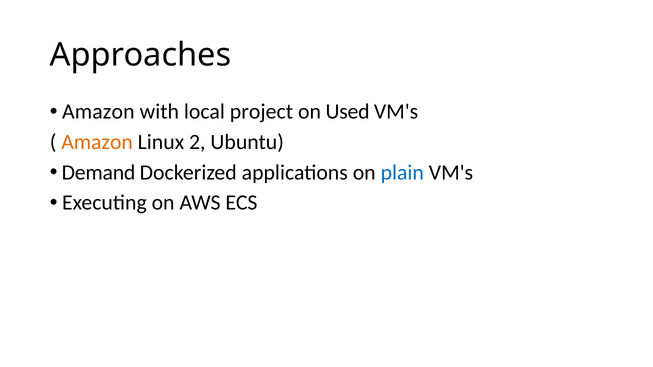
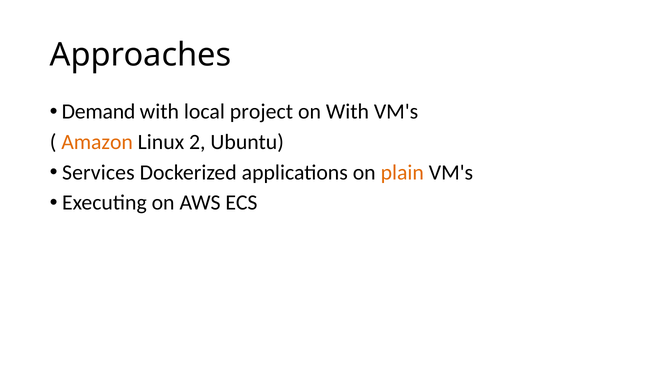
Amazon at (98, 112): Amazon -> Demand
on Used: Used -> With
Demand: Demand -> Services
plain colour: blue -> orange
